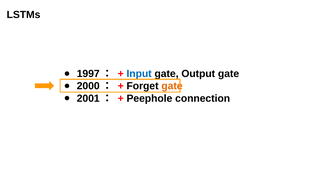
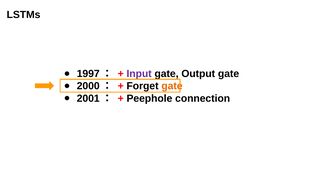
Input colour: blue -> purple
